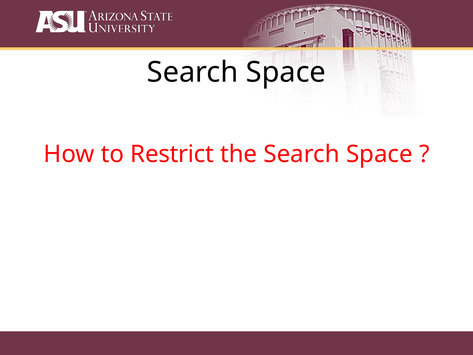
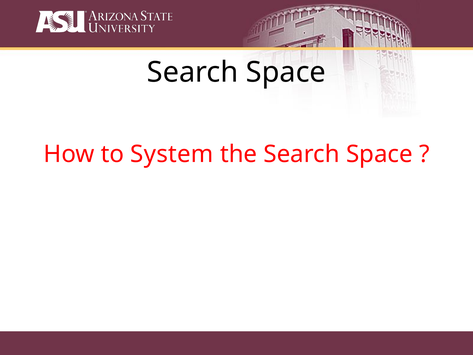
Restrict: Restrict -> System
